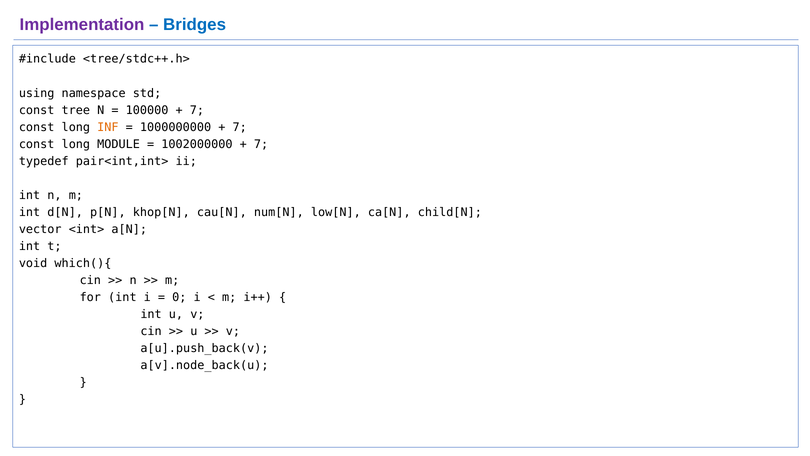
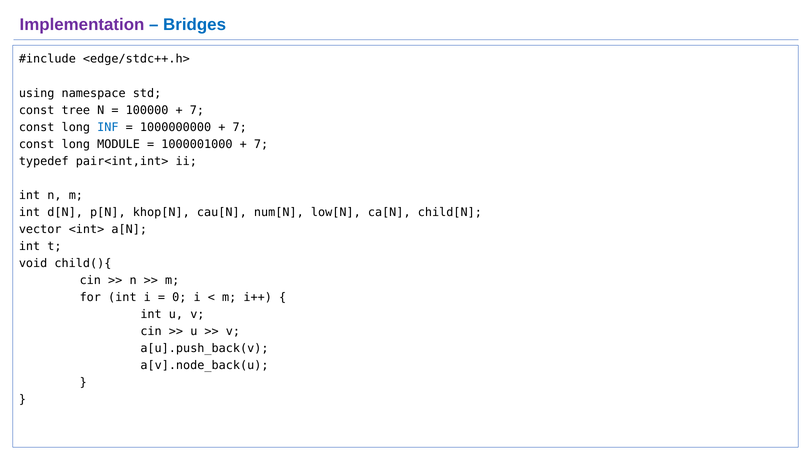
<tree/stdc++.h>: <tree/stdc++.h> -> <edge/stdc++.h>
INF colour: orange -> blue
1002000000: 1002000000 -> 1000001000
which(){: which(){ -> child(){
